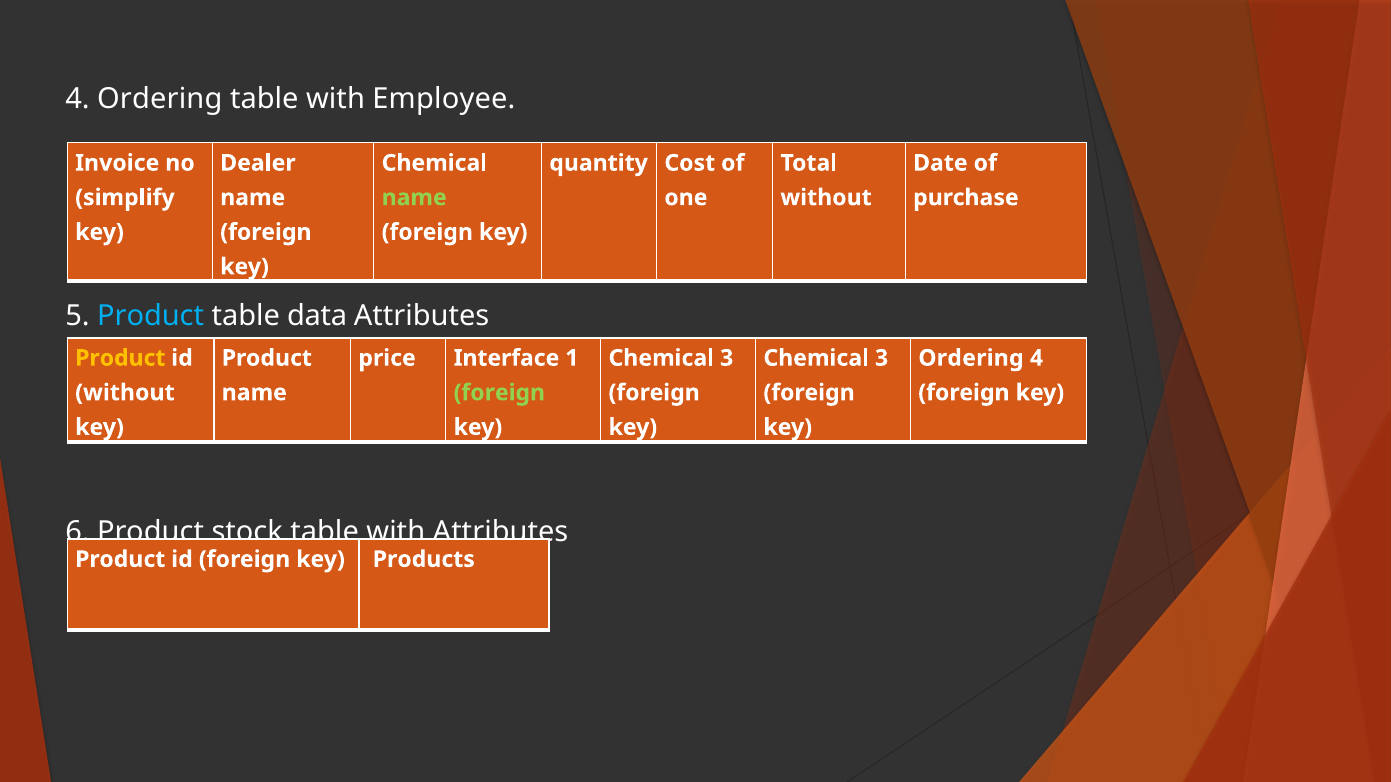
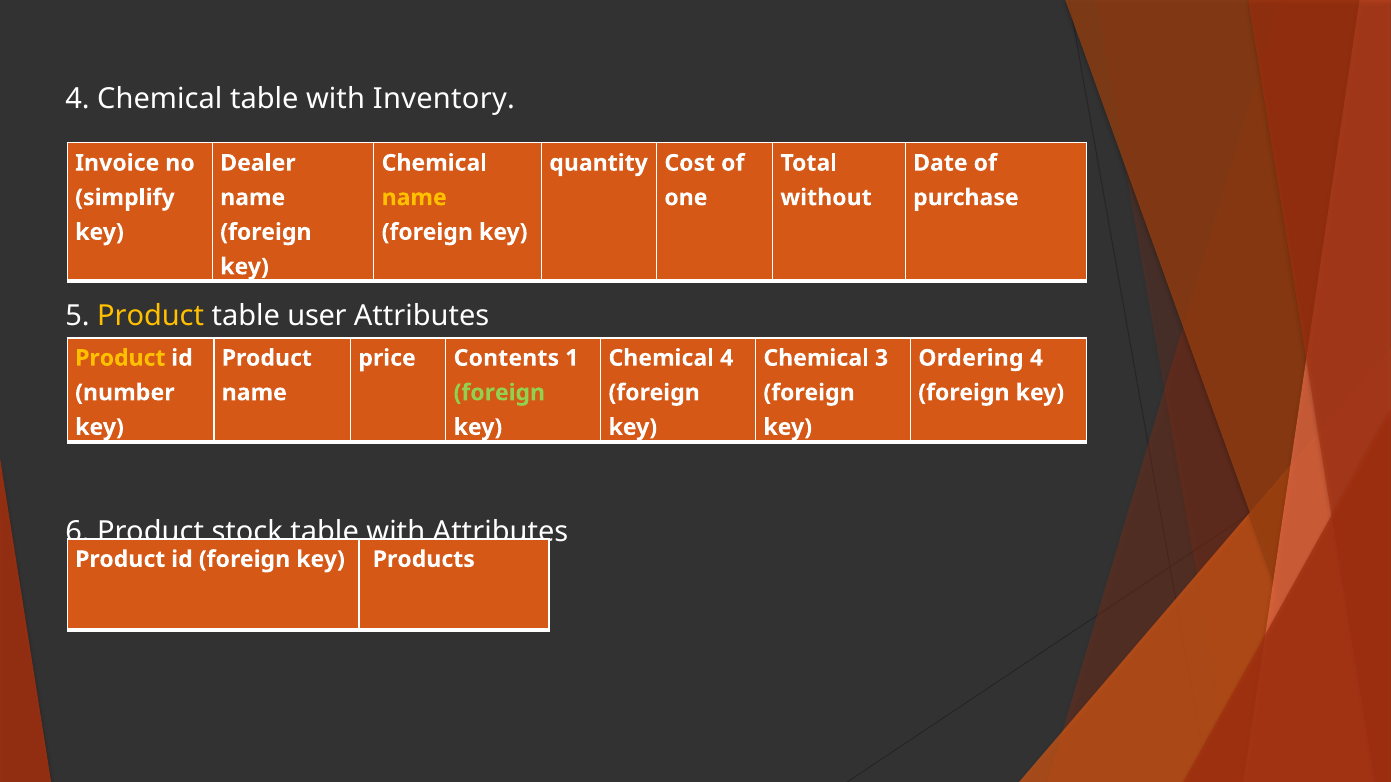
4 Ordering: Ordering -> Chemical
Employee: Employee -> Inventory
name at (414, 198) colour: light green -> yellow
Product at (151, 316) colour: light blue -> yellow
data: data -> user
Interface: Interface -> Contents
3 at (727, 358): 3 -> 4
without at (125, 393): without -> number
